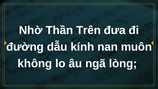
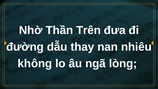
kính: kính -> thay
muôn: muôn -> nhiêu
